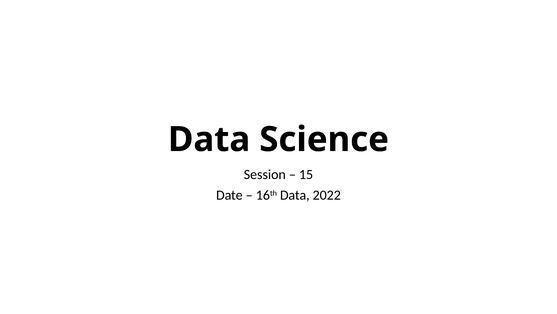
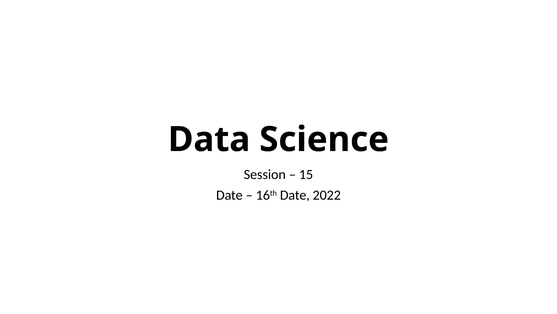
16th Data: Data -> Date
